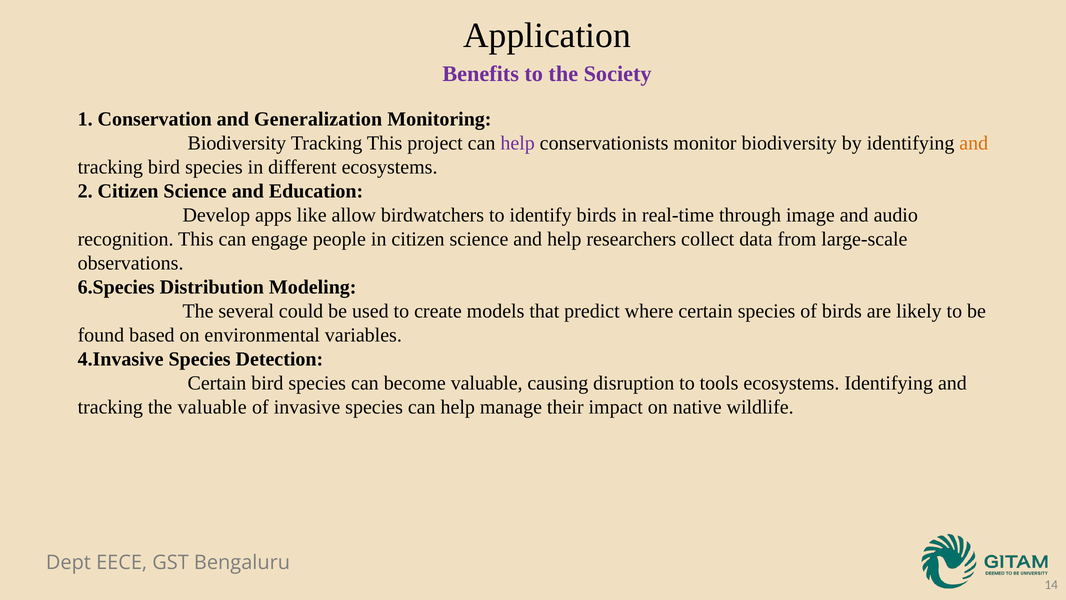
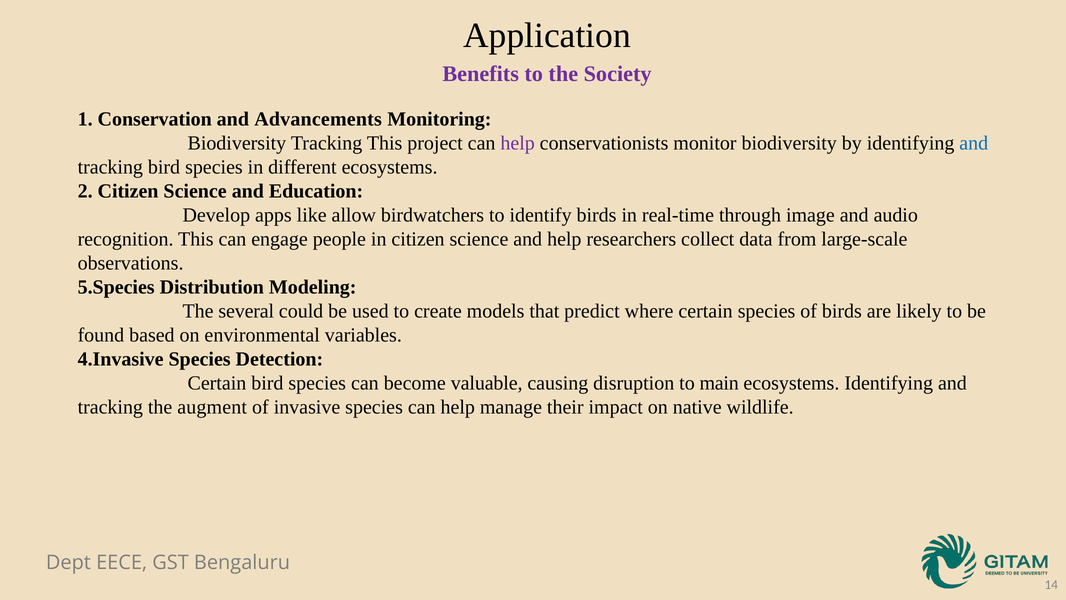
Generalization: Generalization -> Advancements
and at (974, 143) colour: orange -> blue
6.Species: 6.Species -> 5.Species
tools: tools -> main
the valuable: valuable -> augment
